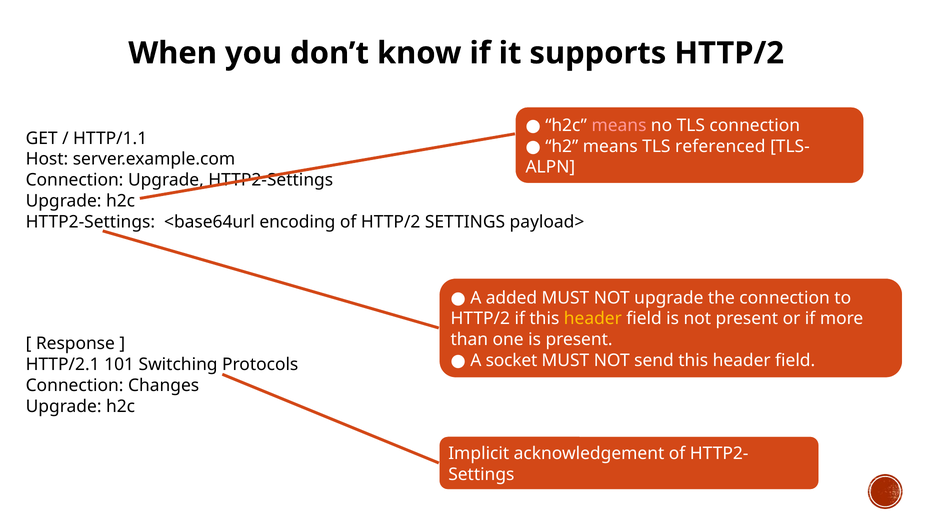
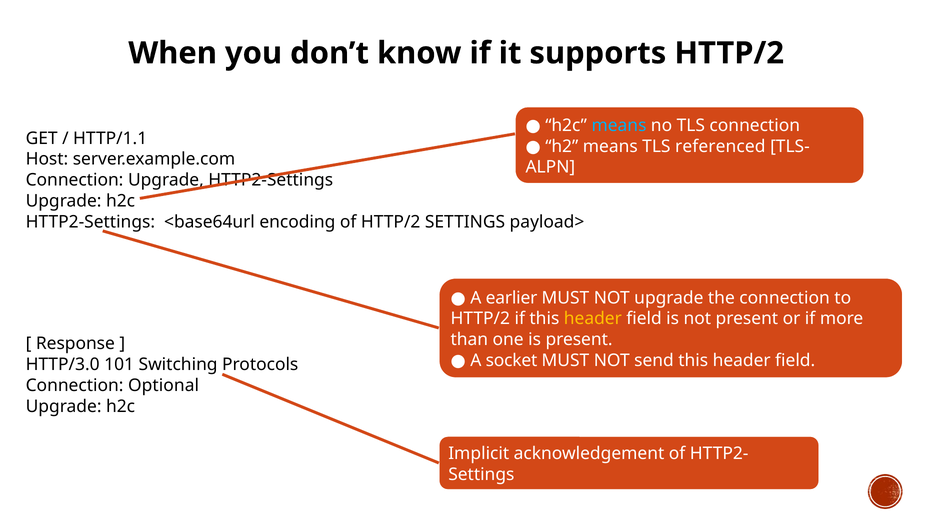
means at (619, 125) colour: pink -> light blue
added: added -> earlier
HTTP/2.1: HTTP/2.1 -> HTTP/3.0
Changes: Changes -> Optional
